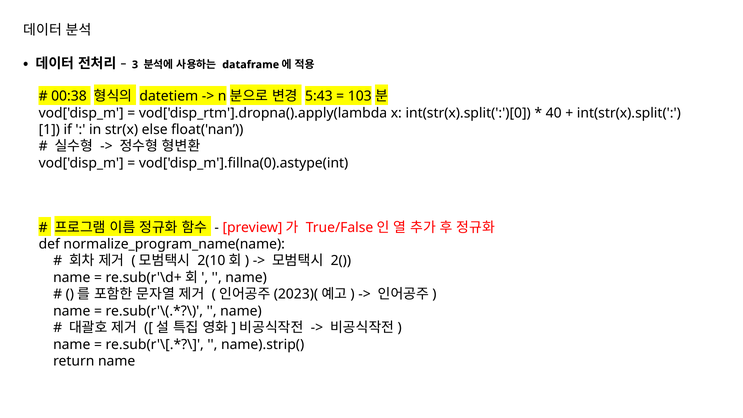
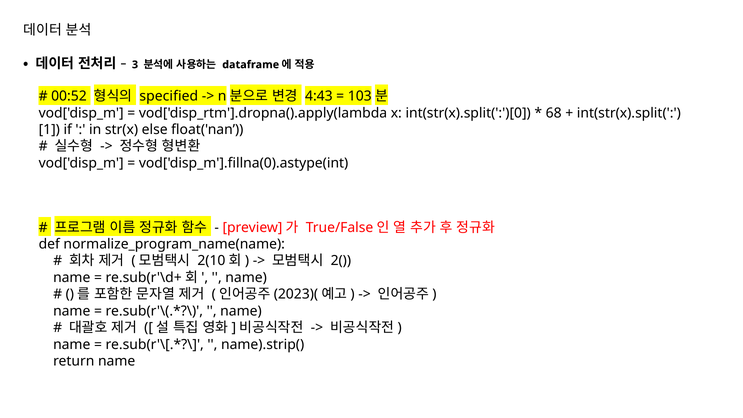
00:38: 00:38 -> 00:52
datetiem: datetiem -> specified
5:43: 5:43 -> 4:43
40: 40 -> 68
